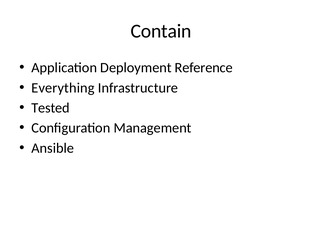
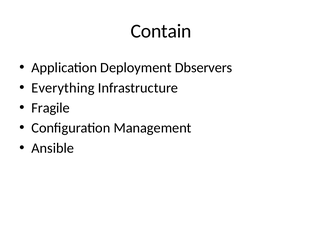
Reference: Reference -> Dbservers
Tested: Tested -> Fragile
